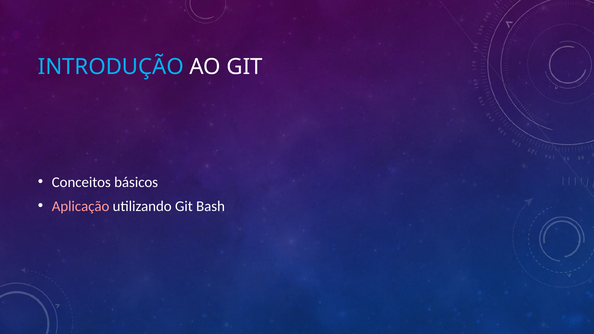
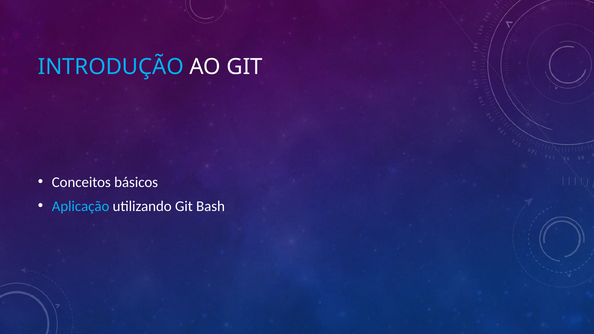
Aplicação colour: pink -> light blue
